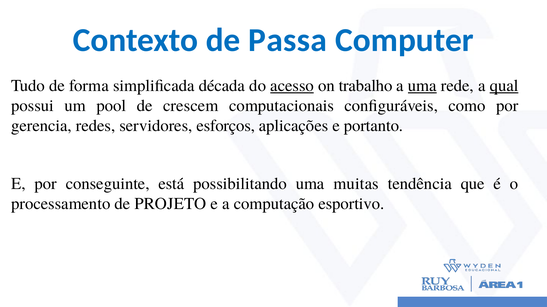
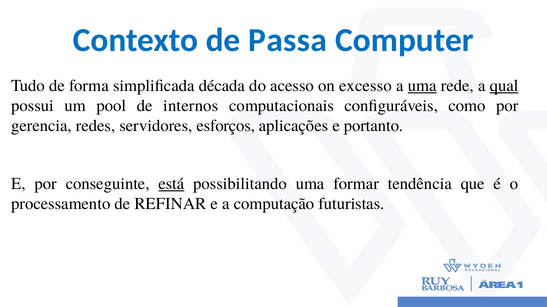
acesso underline: present -> none
trabalho: trabalho -> excesso
crescem: crescem -> internos
está underline: none -> present
muitas: muitas -> formar
PROJETO: PROJETO -> REFINAR
esportivo: esportivo -> futuristas
